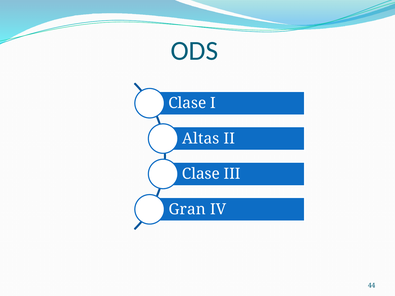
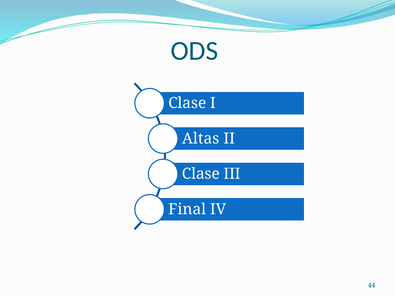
Gran: Gran -> Final
